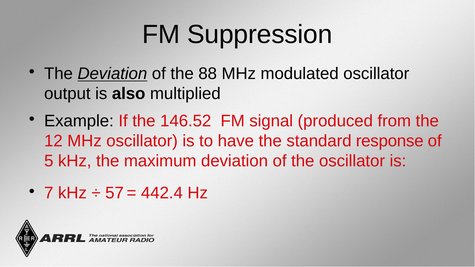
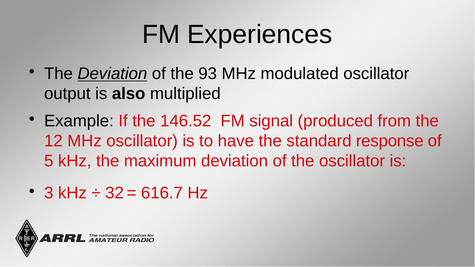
Suppression: Suppression -> Experiences
88: 88 -> 93
7: 7 -> 3
57: 57 -> 32
442.4: 442.4 -> 616.7
